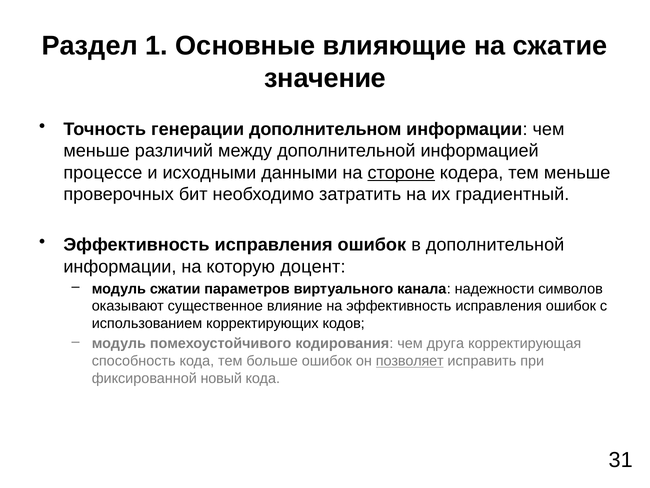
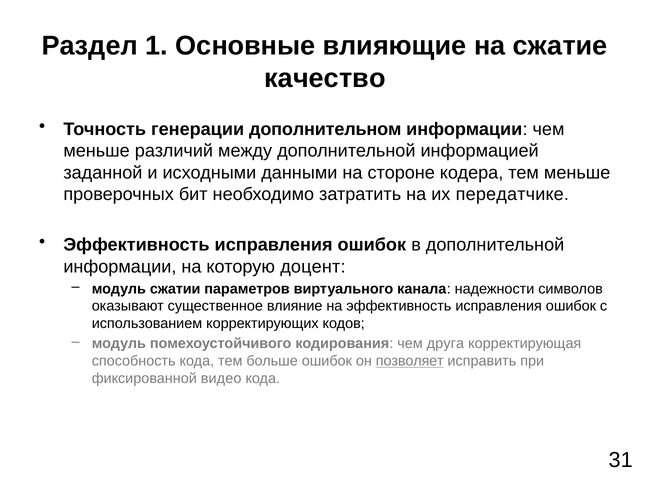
значение: значение -> качество
процессе: процессе -> заданной
стороне underline: present -> none
градиентный: градиентный -> передатчике
новый: новый -> видео
